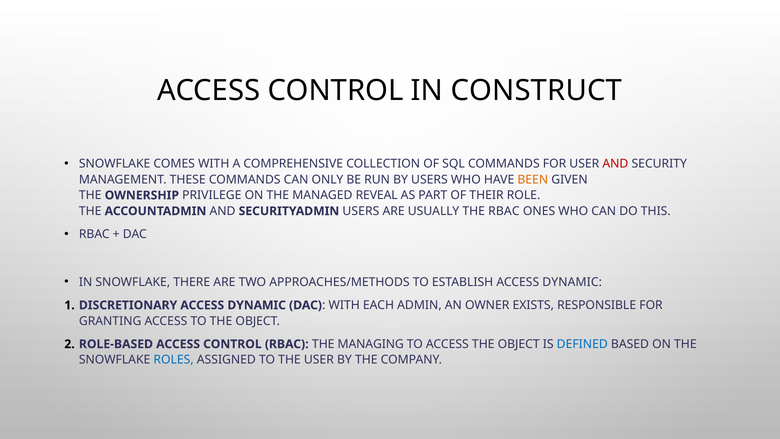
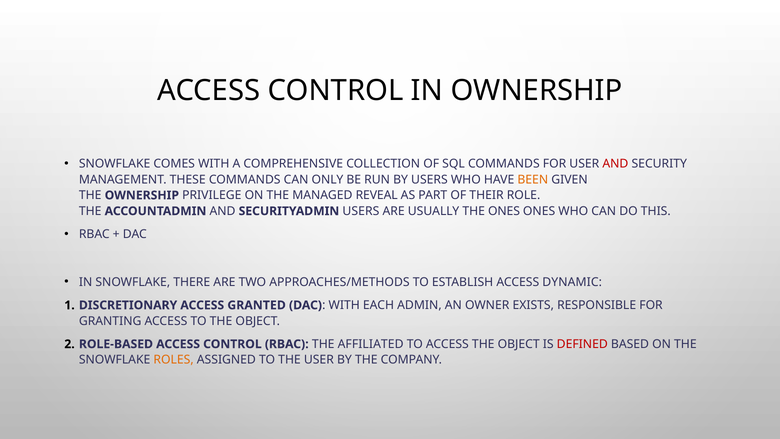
IN CONSTRUCT: CONSTRUCT -> OWNERSHIP
THE RBAC: RBAC -> ONES
DISCRETIONARY ACCESS DYNAMIC: DYNAMIC -> GRANTED
MANAGING: MANAGING -> AFFILIATED
DEFINED colour: blue -> red
ROLES colour: blue -> orange
